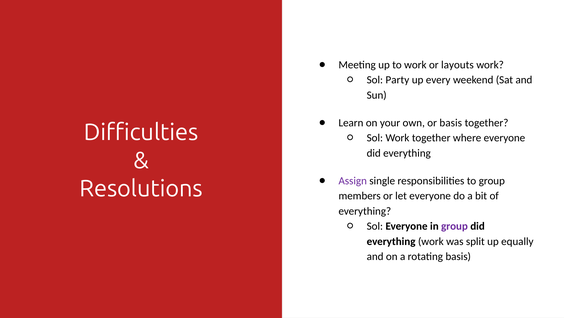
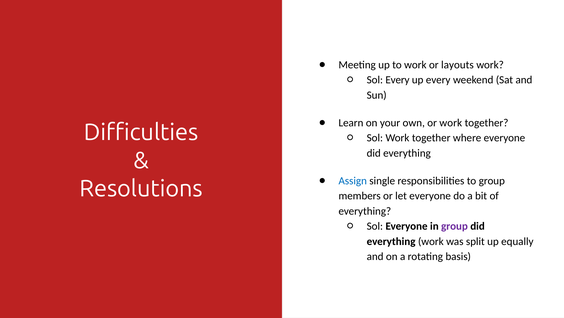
Sol Party: Party -> Every
or basis: basis -> work
Assign colour: purple -> blue
